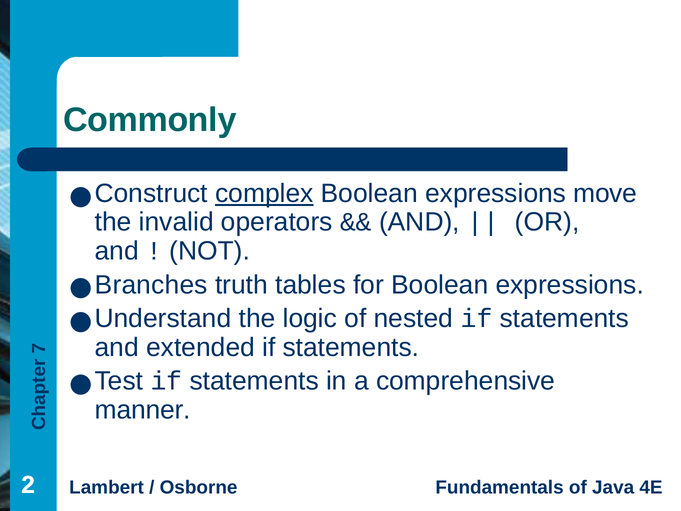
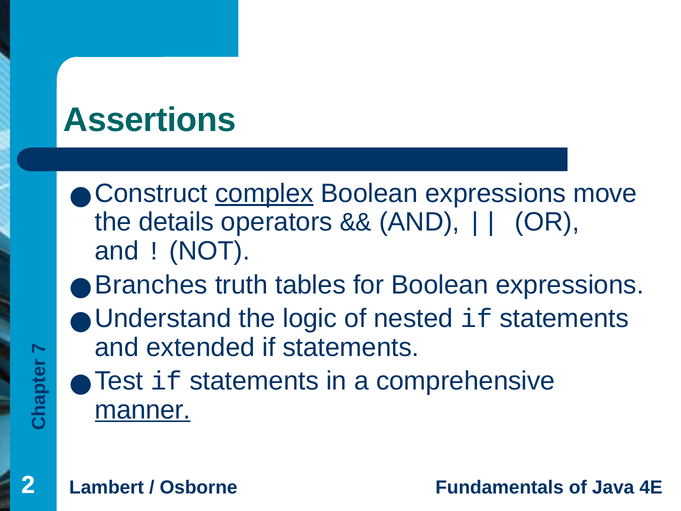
Commonly: Commonly -> Assertions
invalid: invalid -> details
manner underline: none -> present
